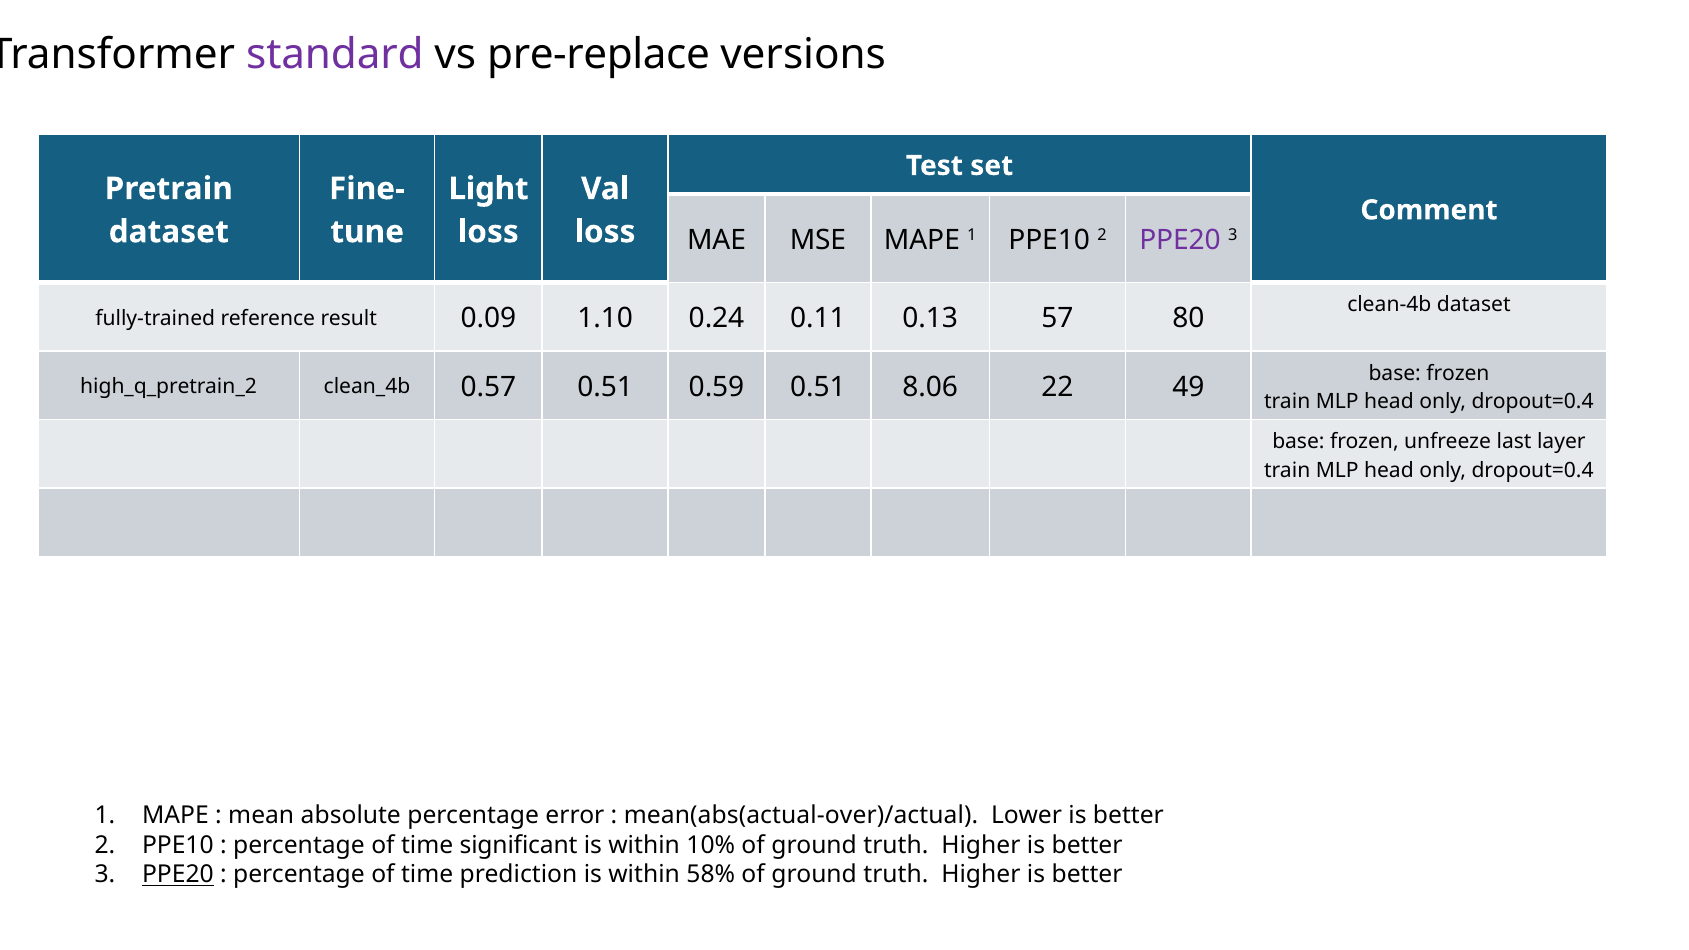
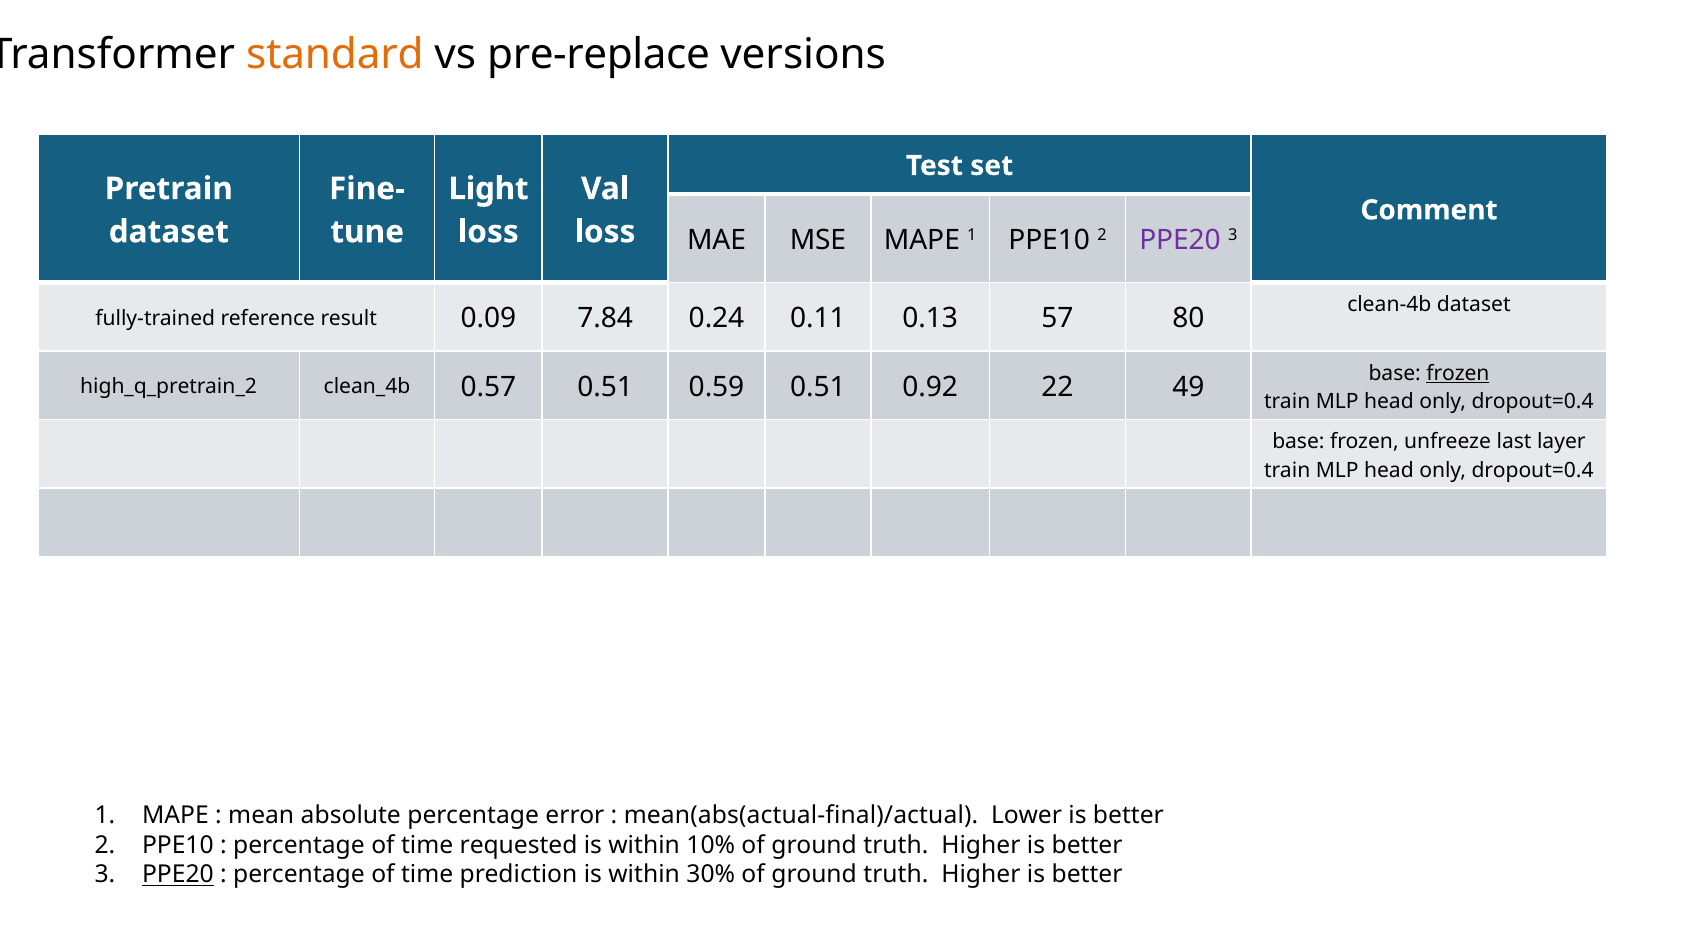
standard colour: purple -> orange
1.10: 1.10 -> 7.84
frozen at (1458, 373) underline: none -> present
8.06: 8.06 -> 0.92
mean(abs(actual-over)/actual: mean(abs(actual-over)/actual -> mean(abs(actual-final)/actual
significant: significant -> requested
58%: 58% -> 30%
